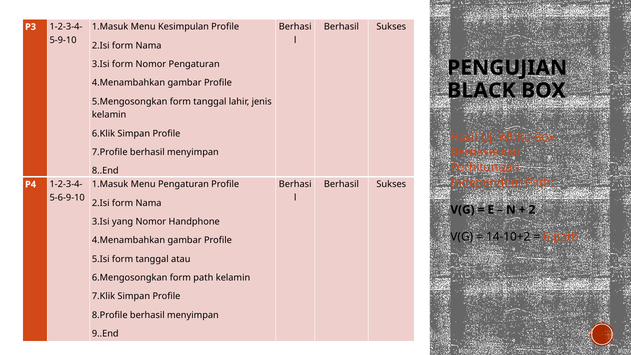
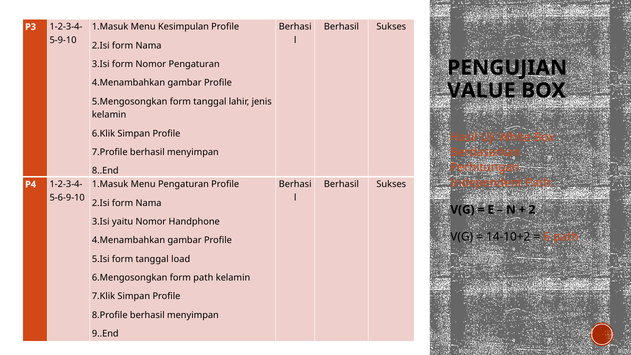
BLACK: BLACK -> VALUE
yang: yang -> yaitu
atau: atau -> load
